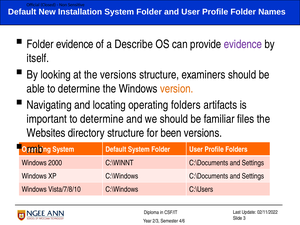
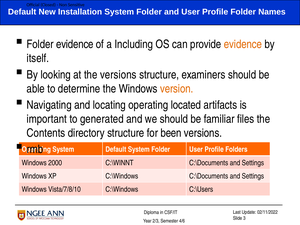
Describe: Describe -> Including
evidence at (243, 44) colour: purple -> orange
operating folders: folders -> located
important to determine: determine -> generated
Websites: Websites -> Contents
